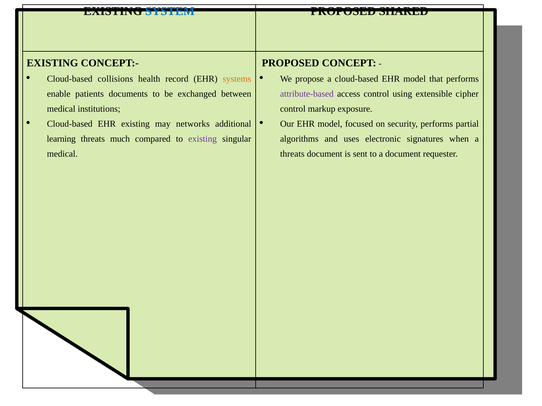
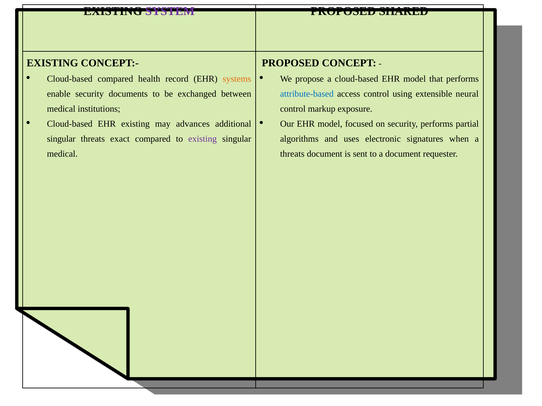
SYSTEM colour: blue -> purple
Cloud-based collisions: collisions -> compared
enable patients: patients -> security
attribute-based colour: purple -> blue
cipher: cipher -> neural
networks: networks -> advances
learning at (61, 139): learning -> singular
much: much -> exact
